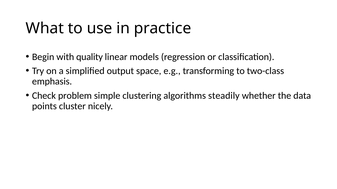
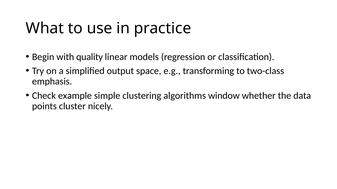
problem: problem -> example
steadily: steadily -> window
